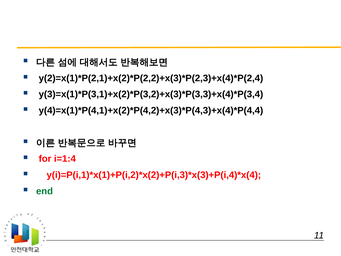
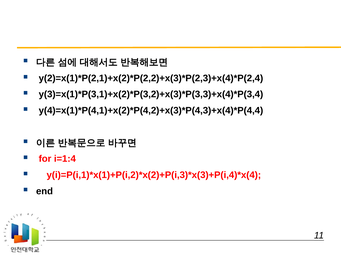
end colour: green -> black
